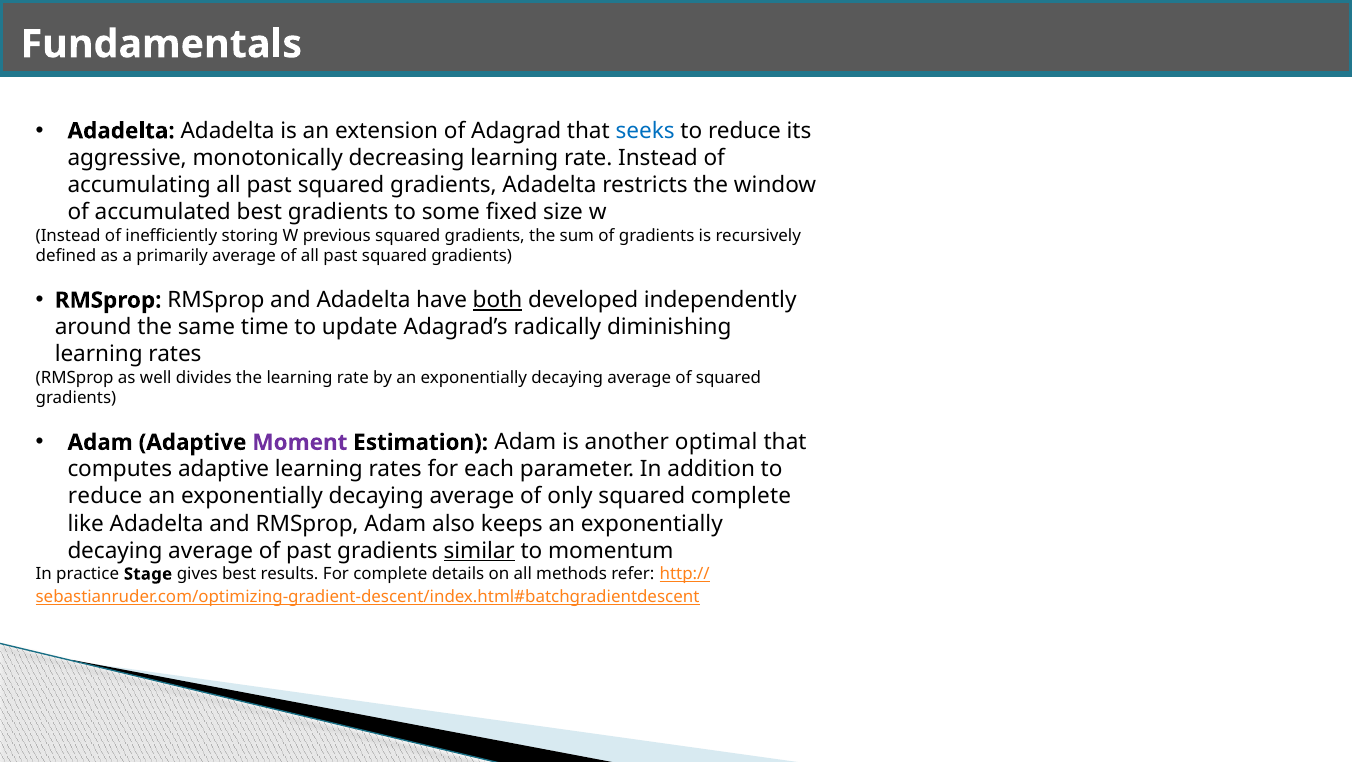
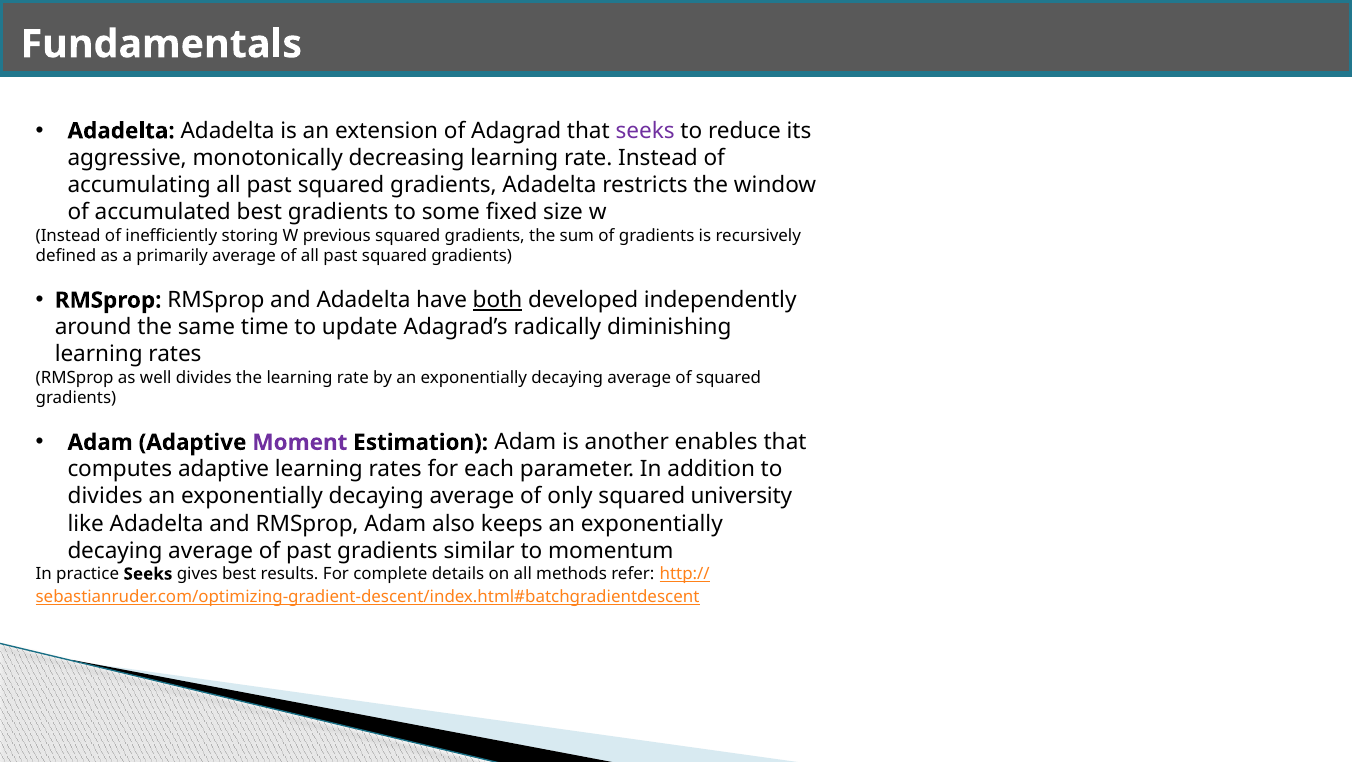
seeks at (645, 131) colour: blue -> purple
optimal: optimal -> enables
reduce at (105, 497): reduce -> divides
squared complete: complete -> university
similar underline: present -> none
practice Stage: Stage -> Seeks
